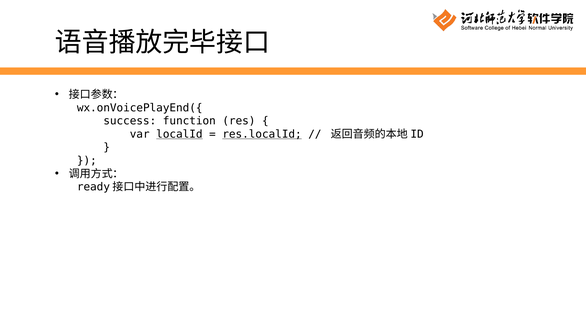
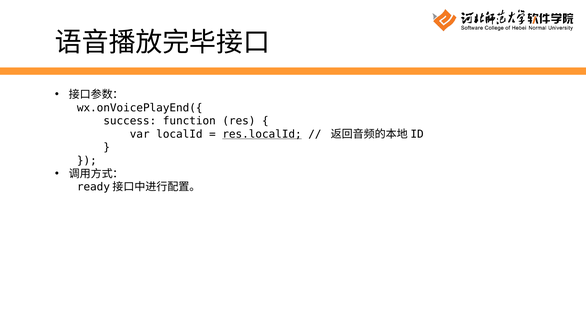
localId underline: present -> none
